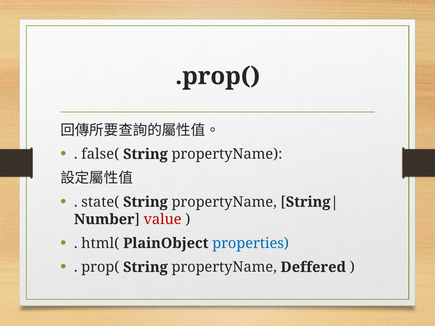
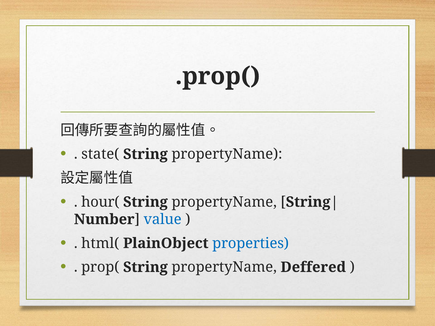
false(: false( -> state(
state(: state( -> hour(
value colour: red -> blue
